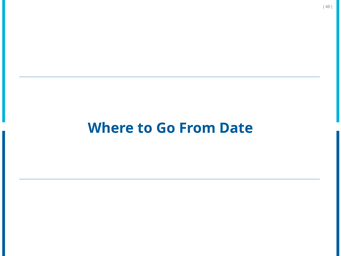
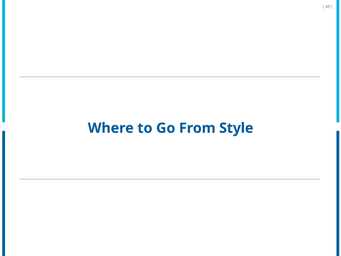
Date: Date -> Style
